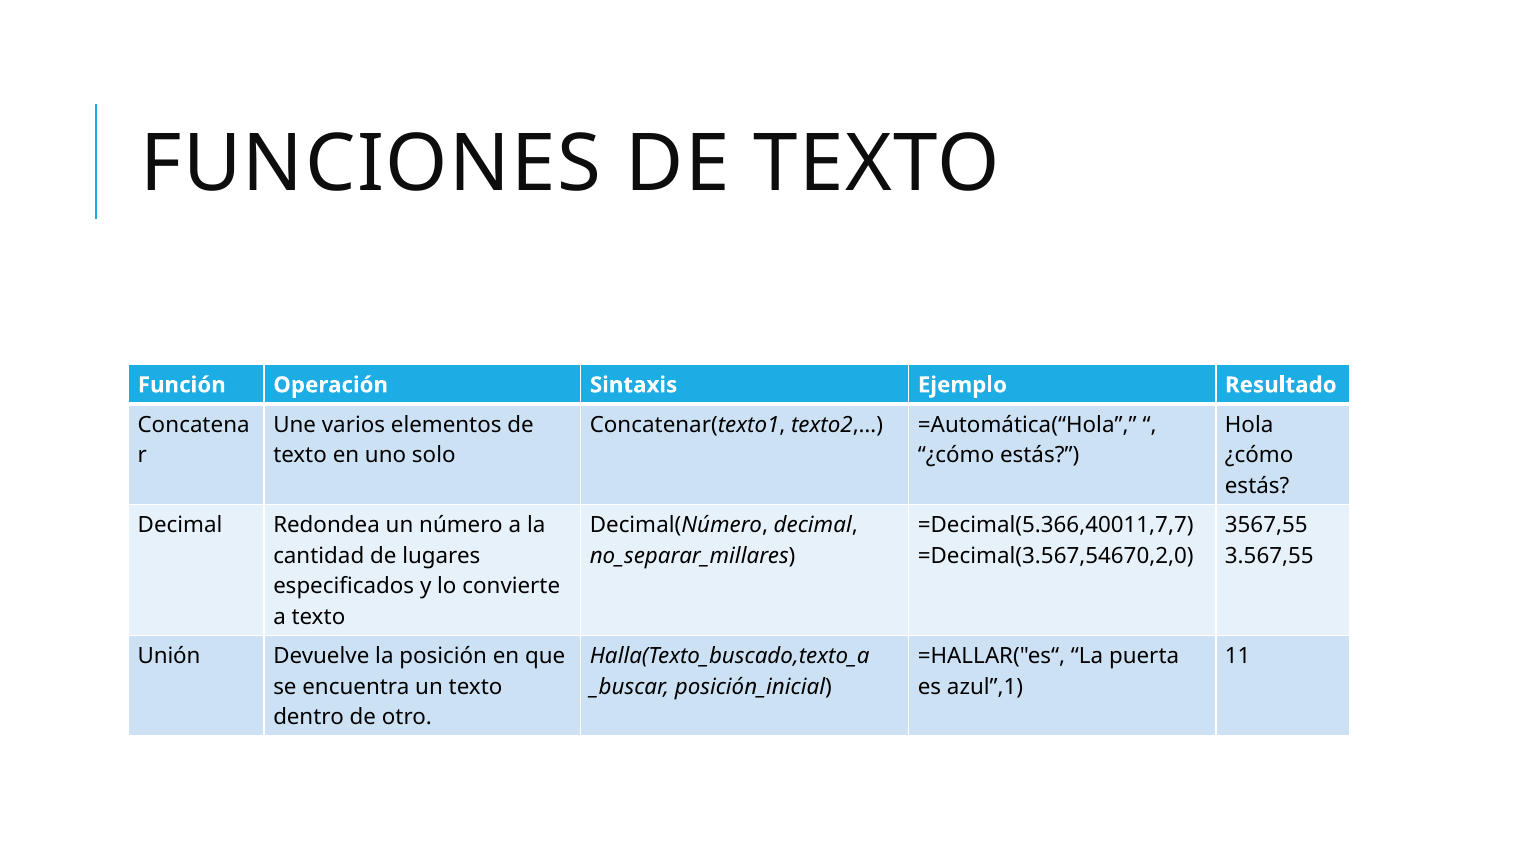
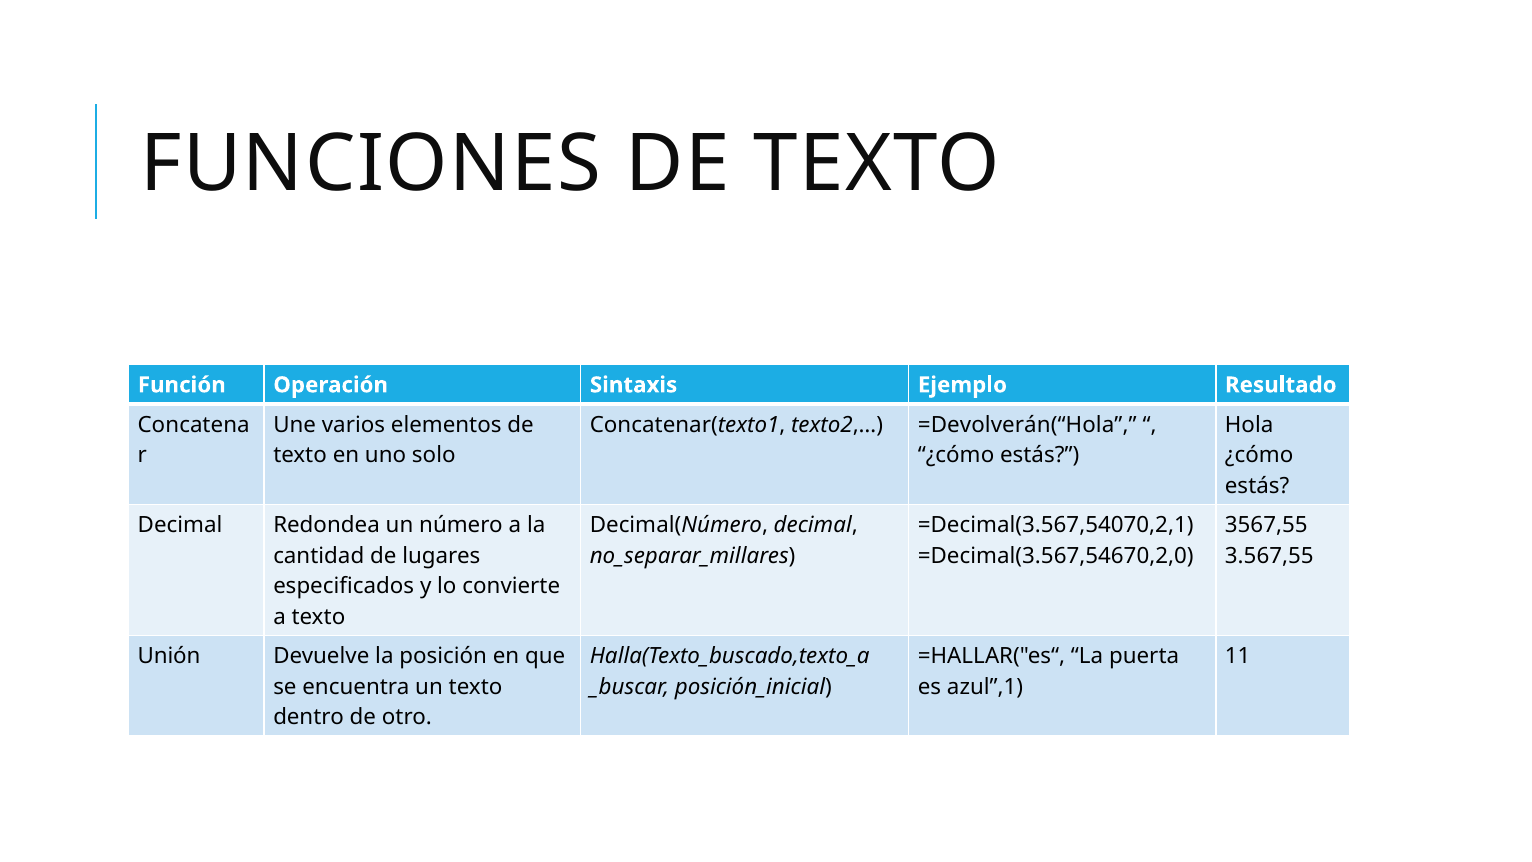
=Automática(“Hola: =Automática(“Hola -> =Devolverán(“Hola
=Decimal(5.366,40011,7,7: =Decimal(5.366,40011,7,7 -> =Decimal(3.567,54070,2,1
